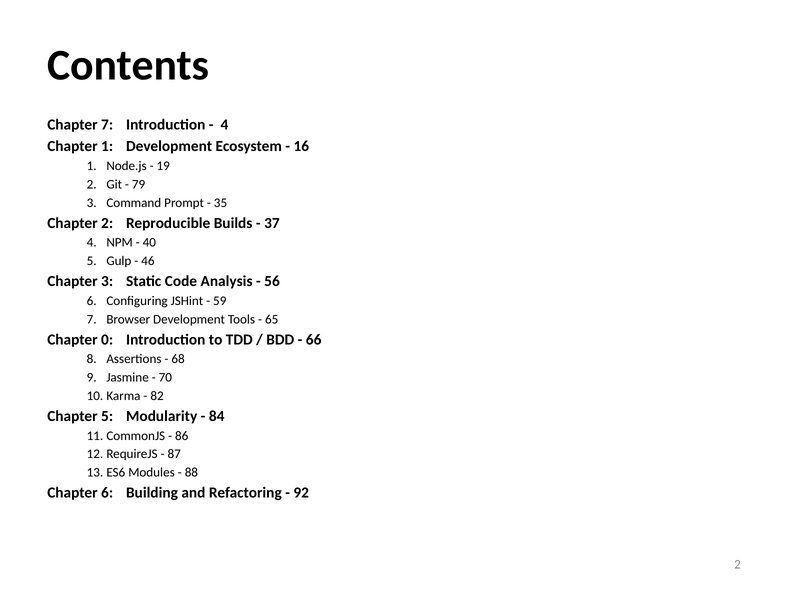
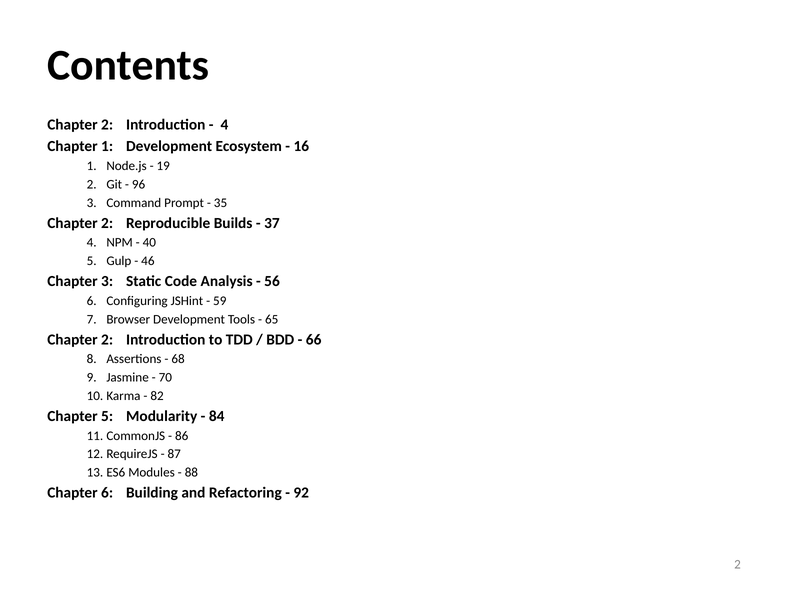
7 at (107, 125): 7 -> 2
79: 79 -> 96
0 at (107, 340): 0 -> 2
